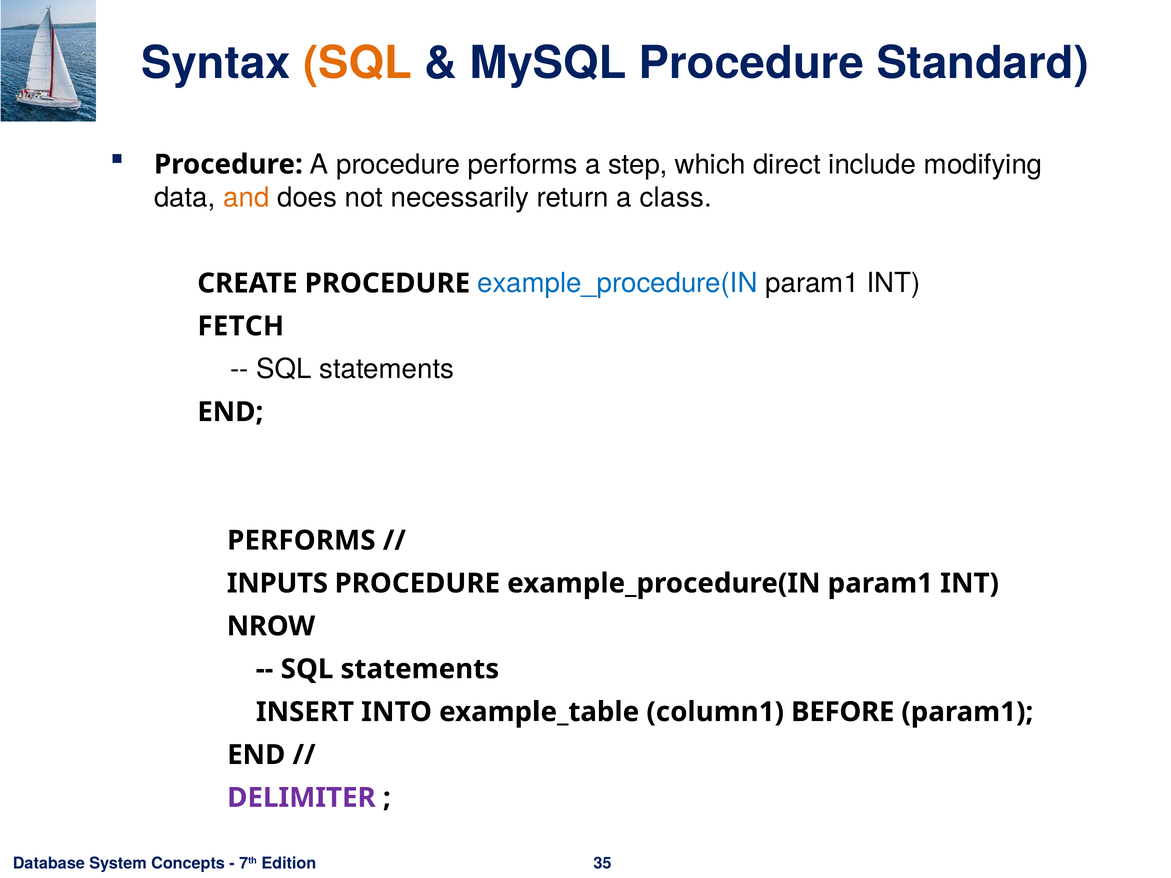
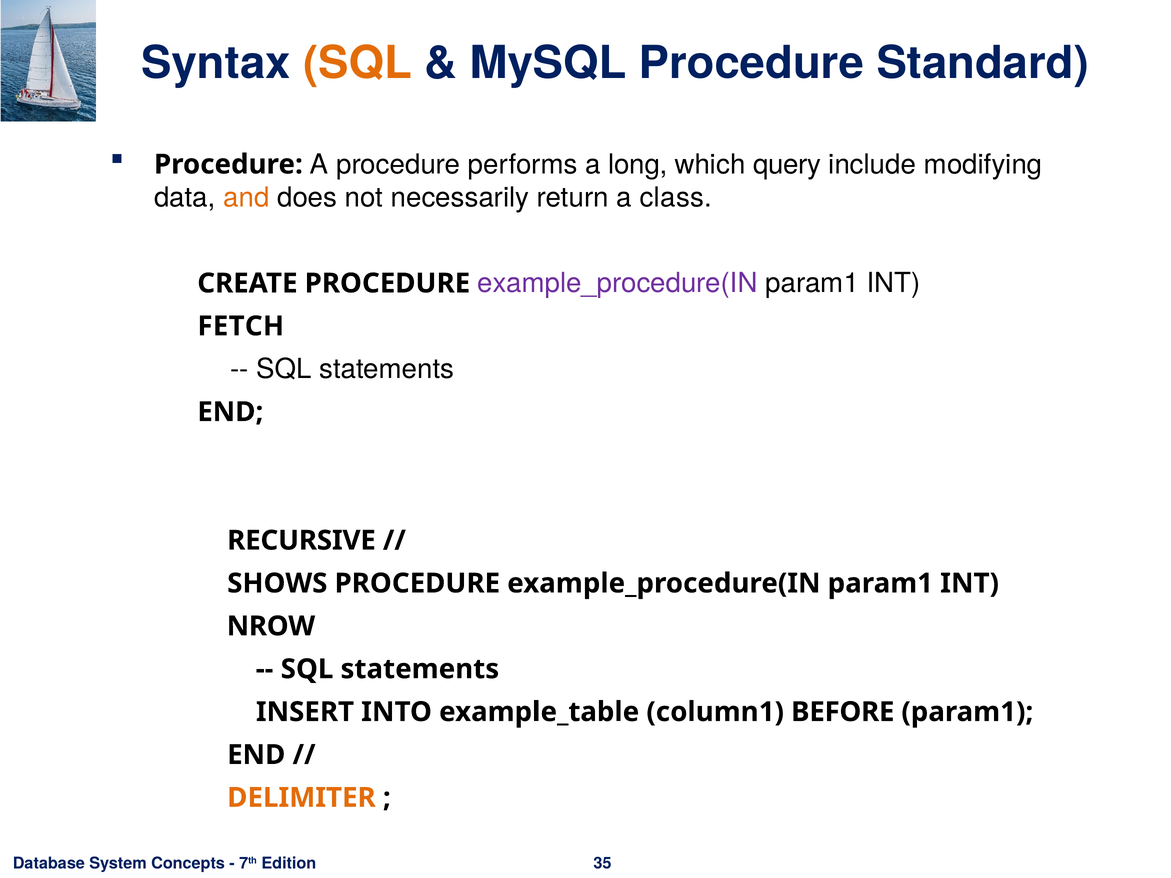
step: step -> long
direct: direct -> query
example_procedure(IN at (617, 283) colour: blue -> purple
PERFORMS at (301, 541): PERFORMS -> RECURSIVE
INPUTS: INPUTS -> SHOWS
DELIMITER colour: purple -> orange
